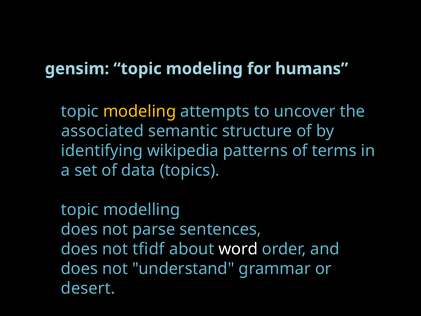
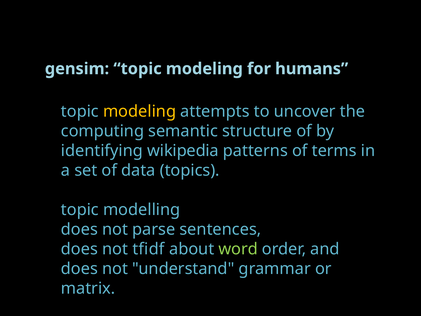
associated: associated -> computing
word colour: white -> light green
desert: desert -> matrix
